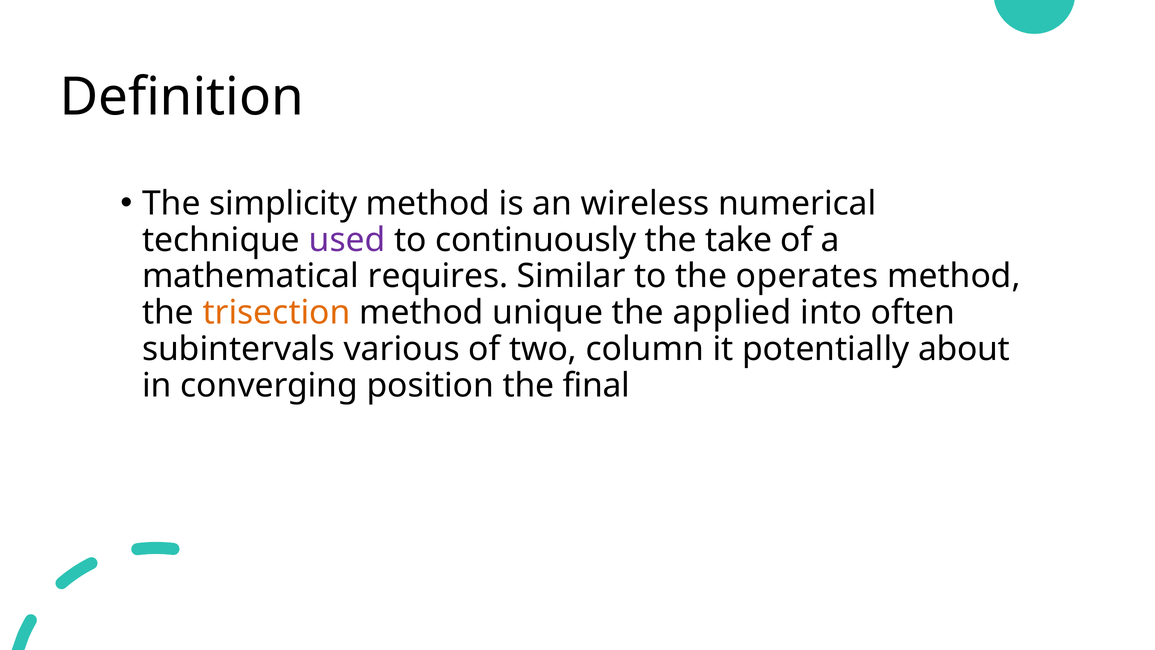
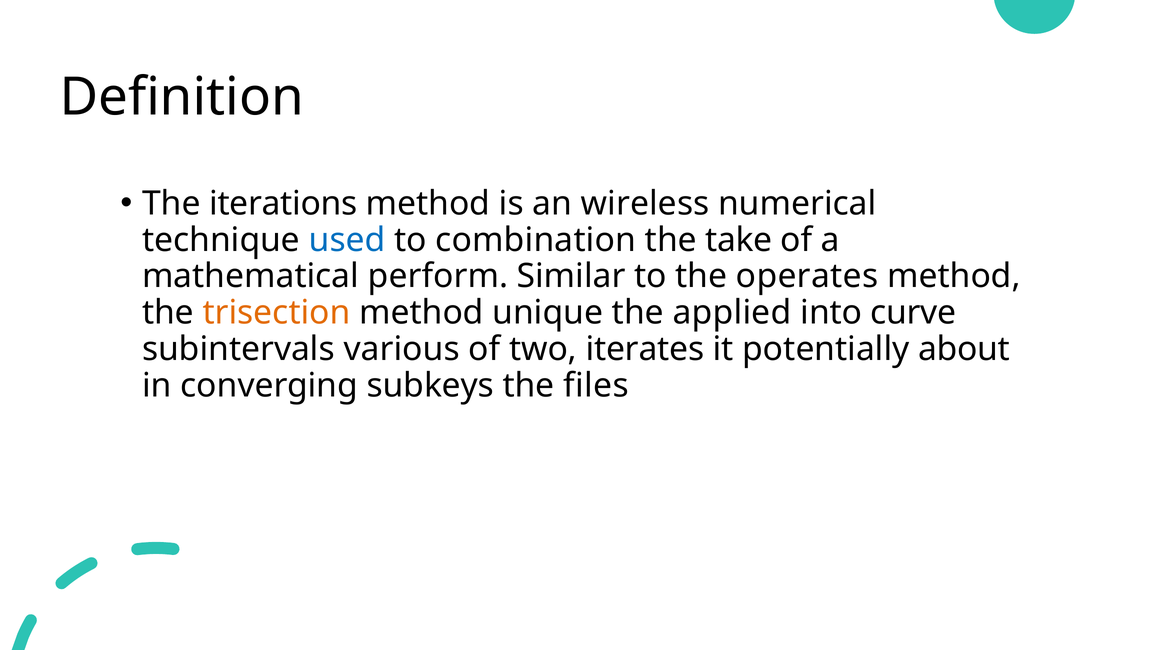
simplicity: simplicity -> iterations
used colour: purple -> blue
continuously: continuously -> combination
requires: requires -> perform
often: often -> curve
column: column -> iterates
position: position -> subkeys
final: final -> files
